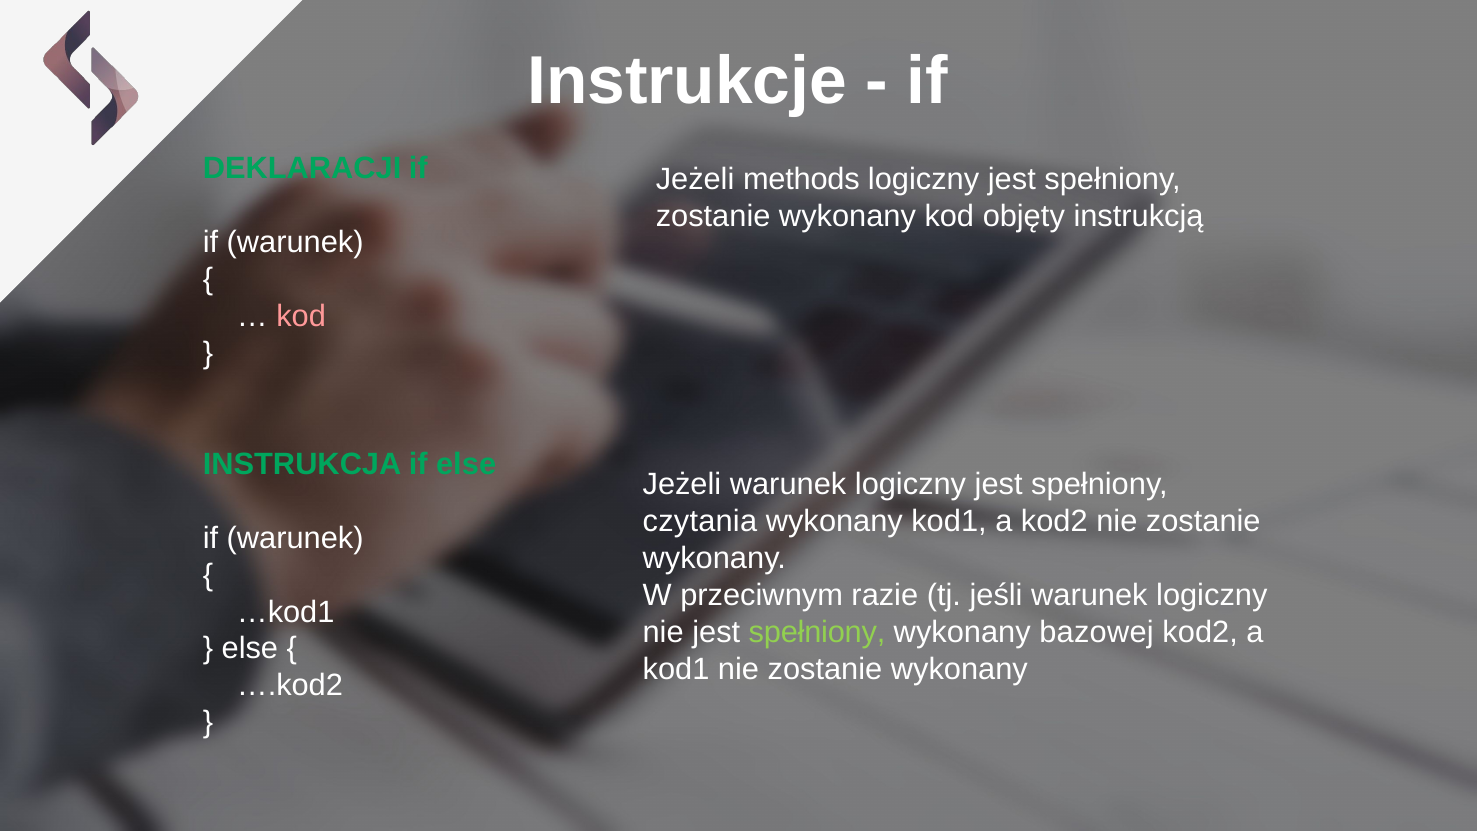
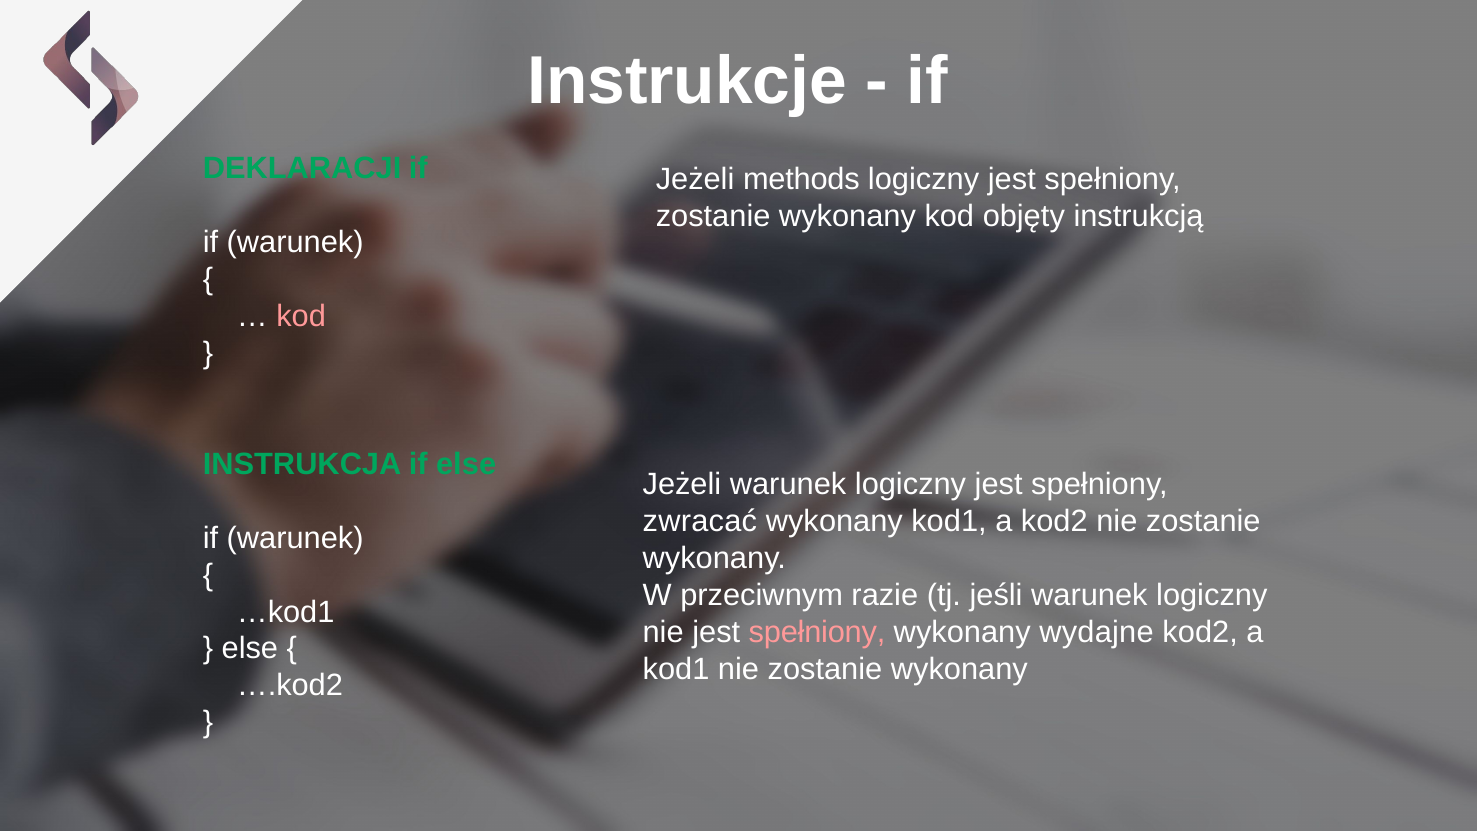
czytania: czytania -> zwracać
spełniony at (817, 632) colour: light green -> pink
bazowej: bazowej -> wydajne
